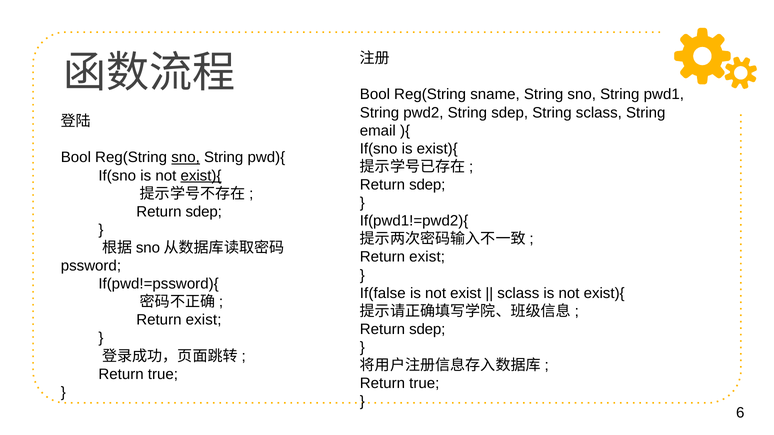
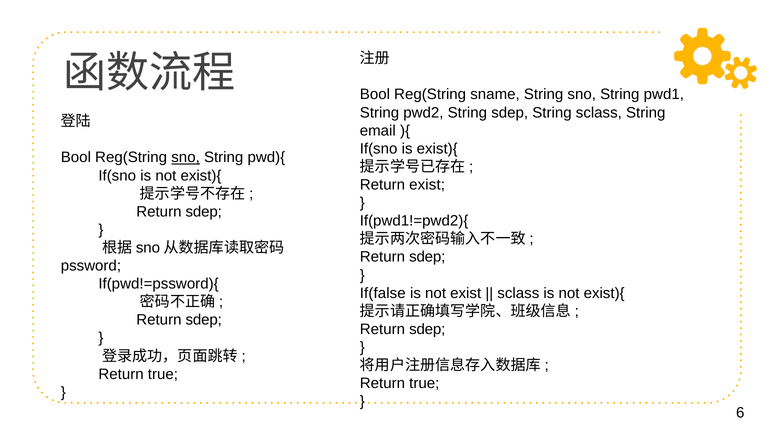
exist){ at (201, 176) underline: present -> none
sdep at (427, 185): sdep -> exist
exist at (427, 257): exist -> sdep
exist at (204, 320): exist -> sdep
